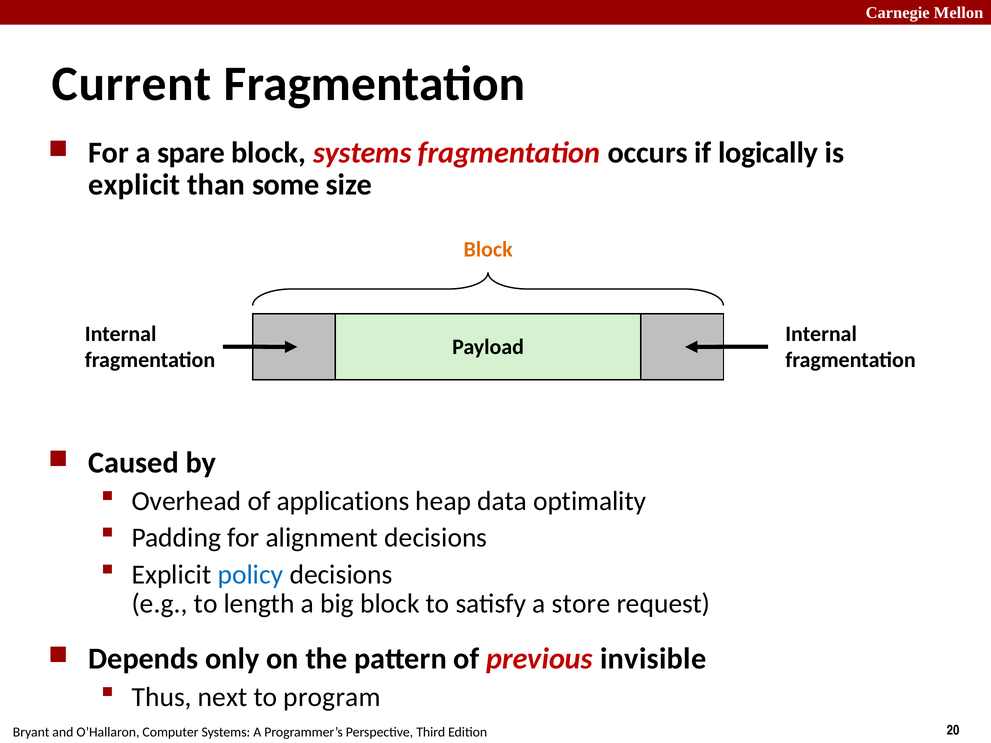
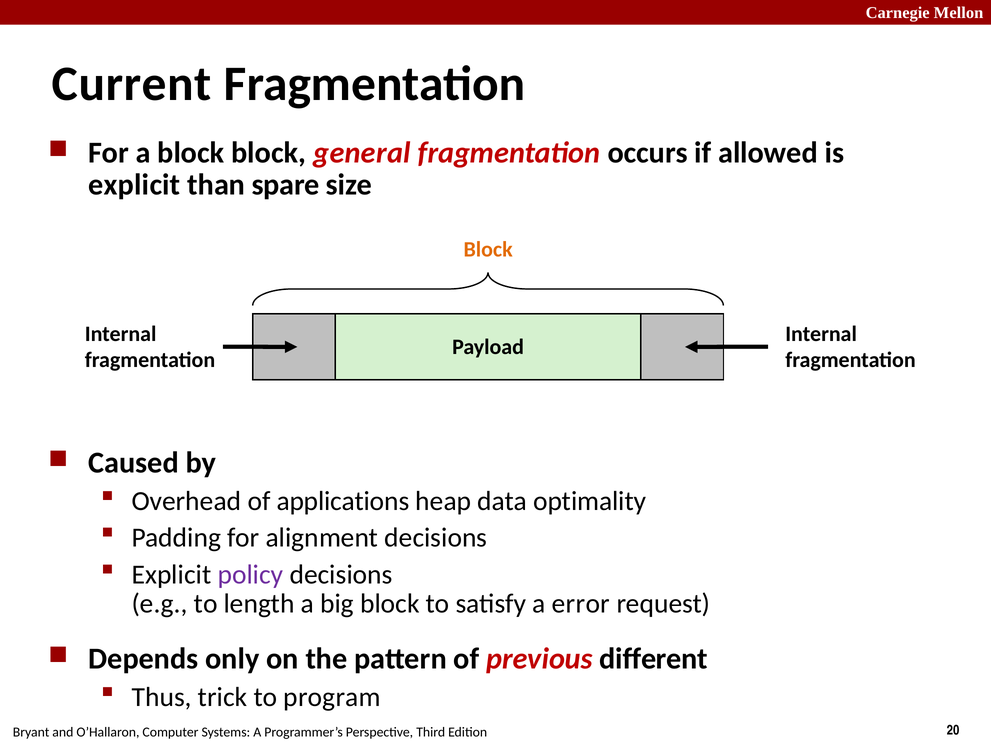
a spare: spare -> block
block systems: systems -> general
logically: logically -> allowed
some: some -> spare
policy colour: blue -> purple
store: store -> error
invisible: invisible -> different
next: next -> trick
